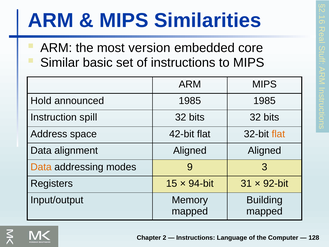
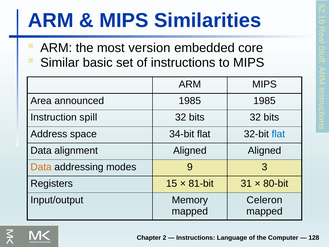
Hold: Hold -> Area
42-bit: 42-bit -> 34-bit
flat at (278, 134) colour: orange -> blue
94-bit: 94-bit -> 81-bit
92-bit: 92-bit -> 80-bit
Building: Building -> Celeron
